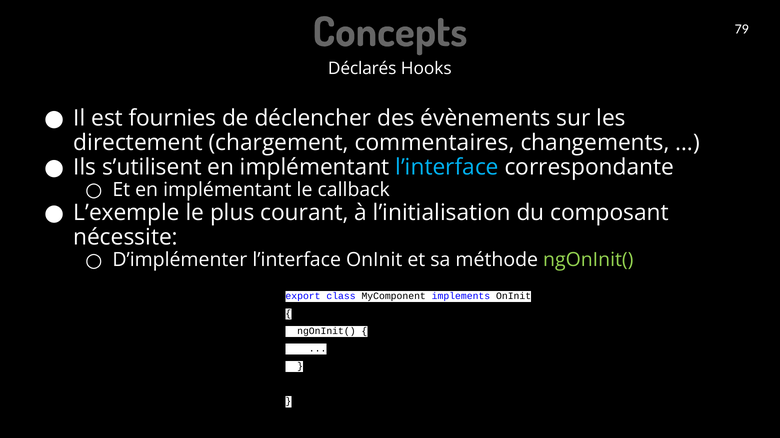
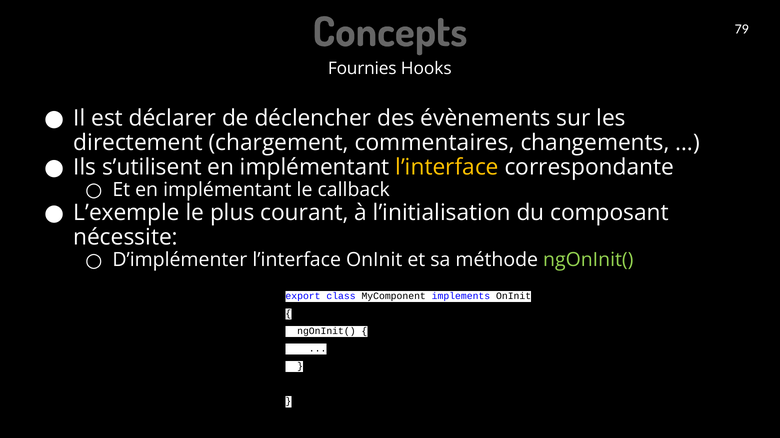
Déclarés: Déclarés -> Fournies
fournies: fournies -> déclarer
l’interface at (447, 167) colour: light blue -> yellow
